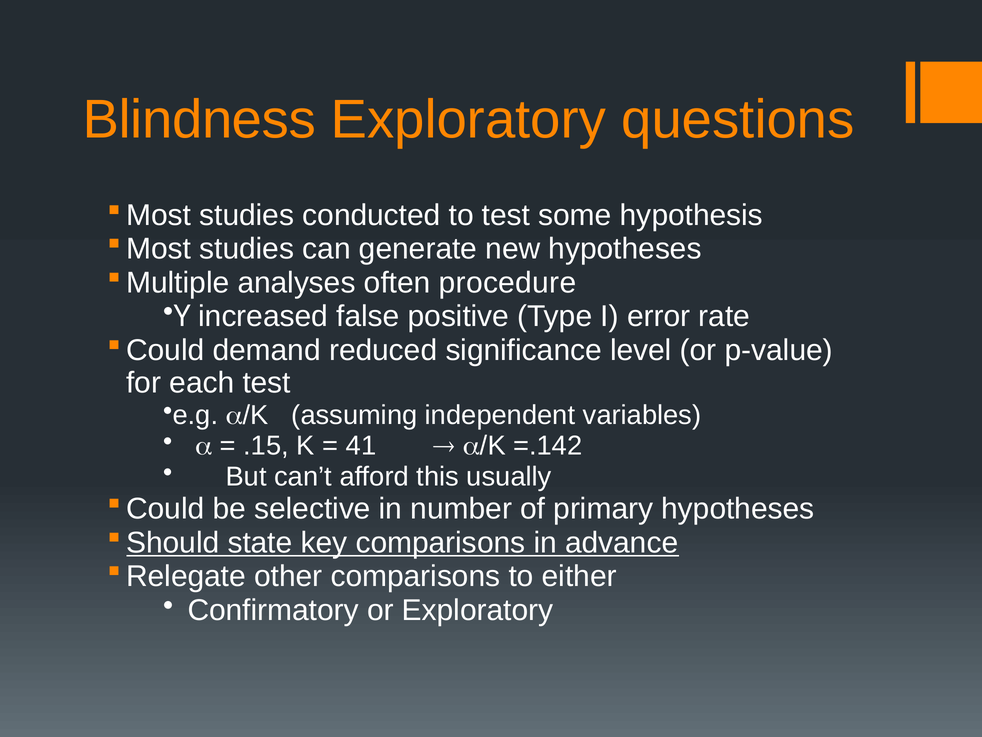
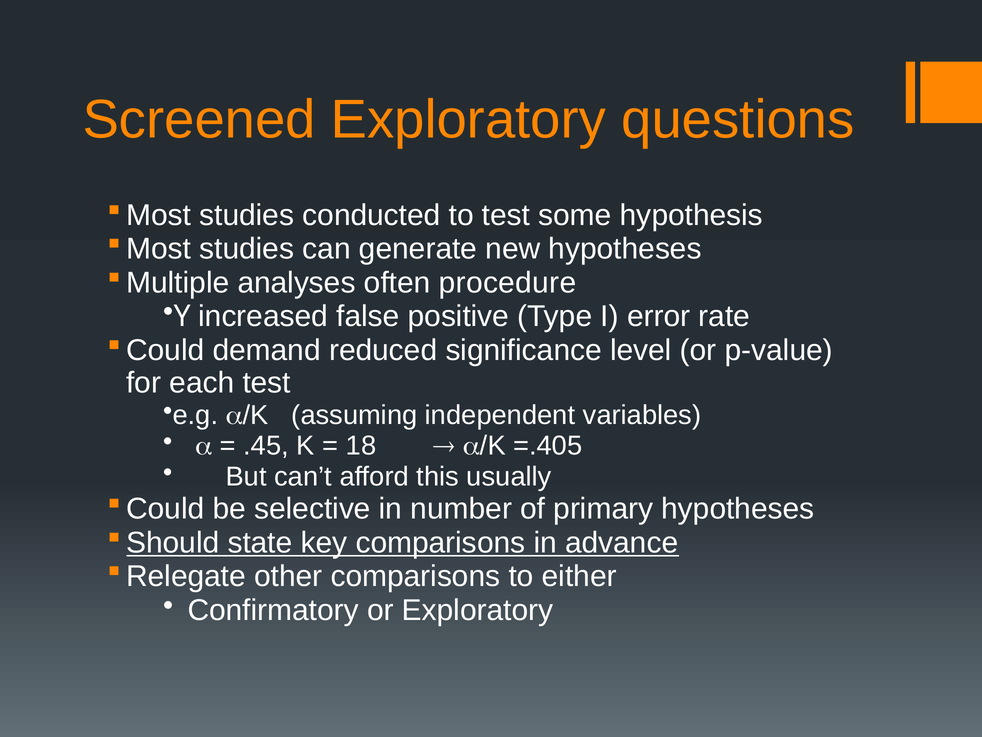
Blindness: Blindness -> Screened
.15: .15 -> .45
41: 41 -> 18
=.142: =.142 -> =.405
